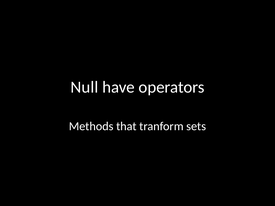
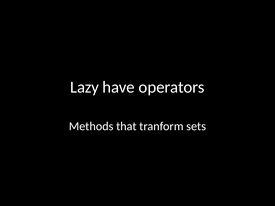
Null: Null -> Lazy
